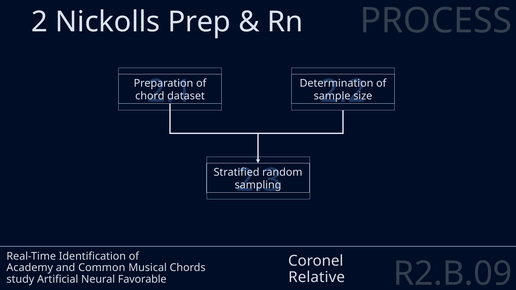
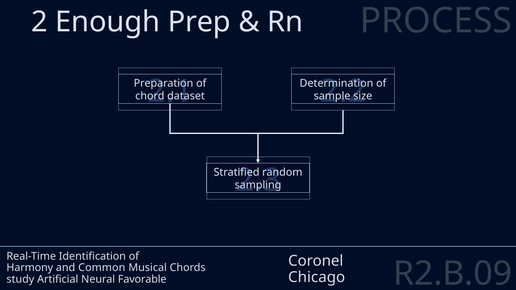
Nickolls: Nickolls -> Enough
Academy: Academy -> Harmony
Relative: Relative -> Chicago
